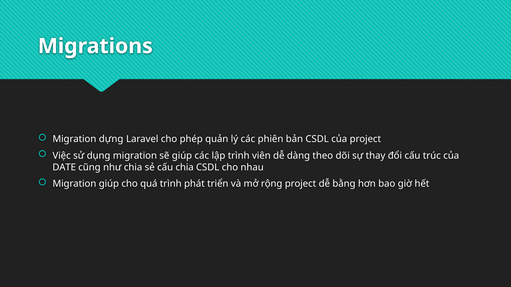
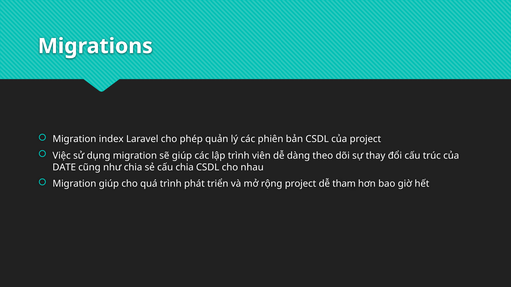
dựng: dựng -> index
bằng: bằng -> tham
